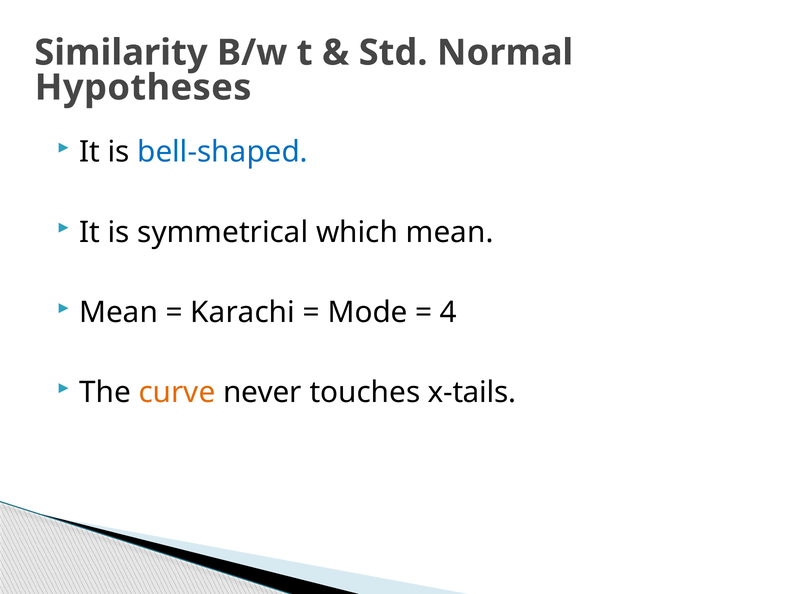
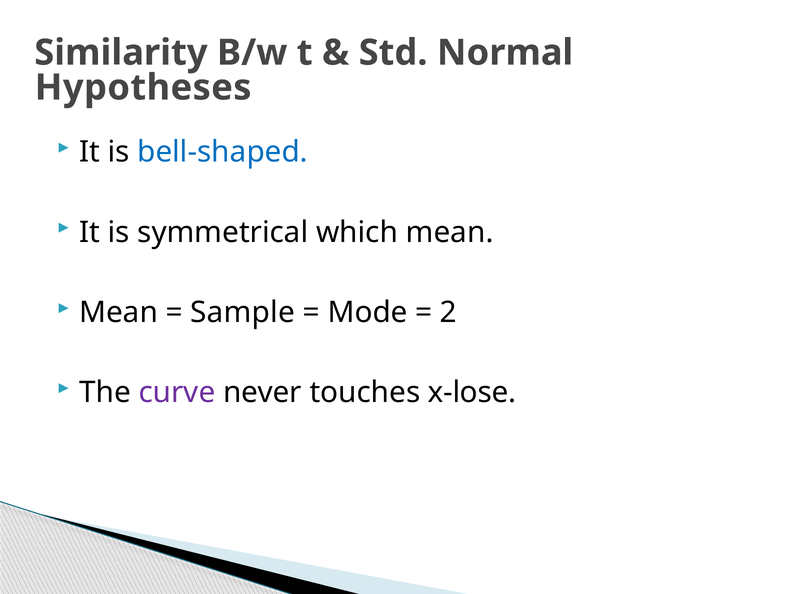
Karachi: Karachi -> Sample
4: 4 -> 2
curve colour: orange -> purple
x-tails: x-tails -> x-lose
